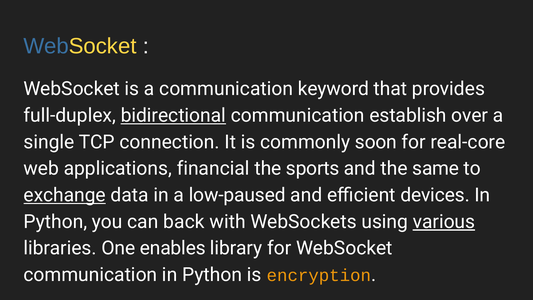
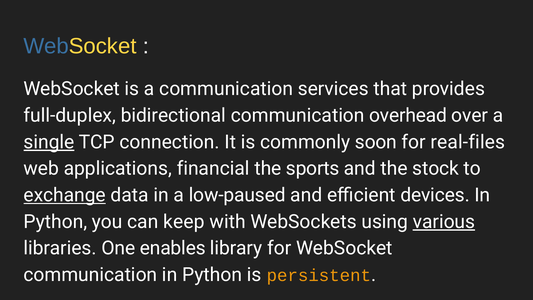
keyword: keyword -> services
bidirectional underline: present -> none
establish: establish -> overhead
single underline: none -> present
real-core: real-core -> real-files
same: same -> stock
back: back -> keep
encryption: encryption -> persistent
